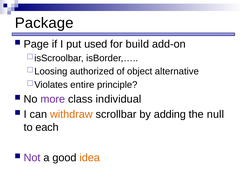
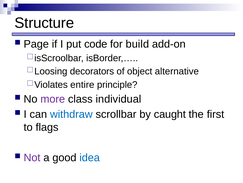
Package: Package -> Structure
used: used -> code
authorized: authorized -> decorators
withdraw colour: orange -> blue
adding: adding -> caught
null: null -> first
each: each -> flags
idea colour: orange -> blue
